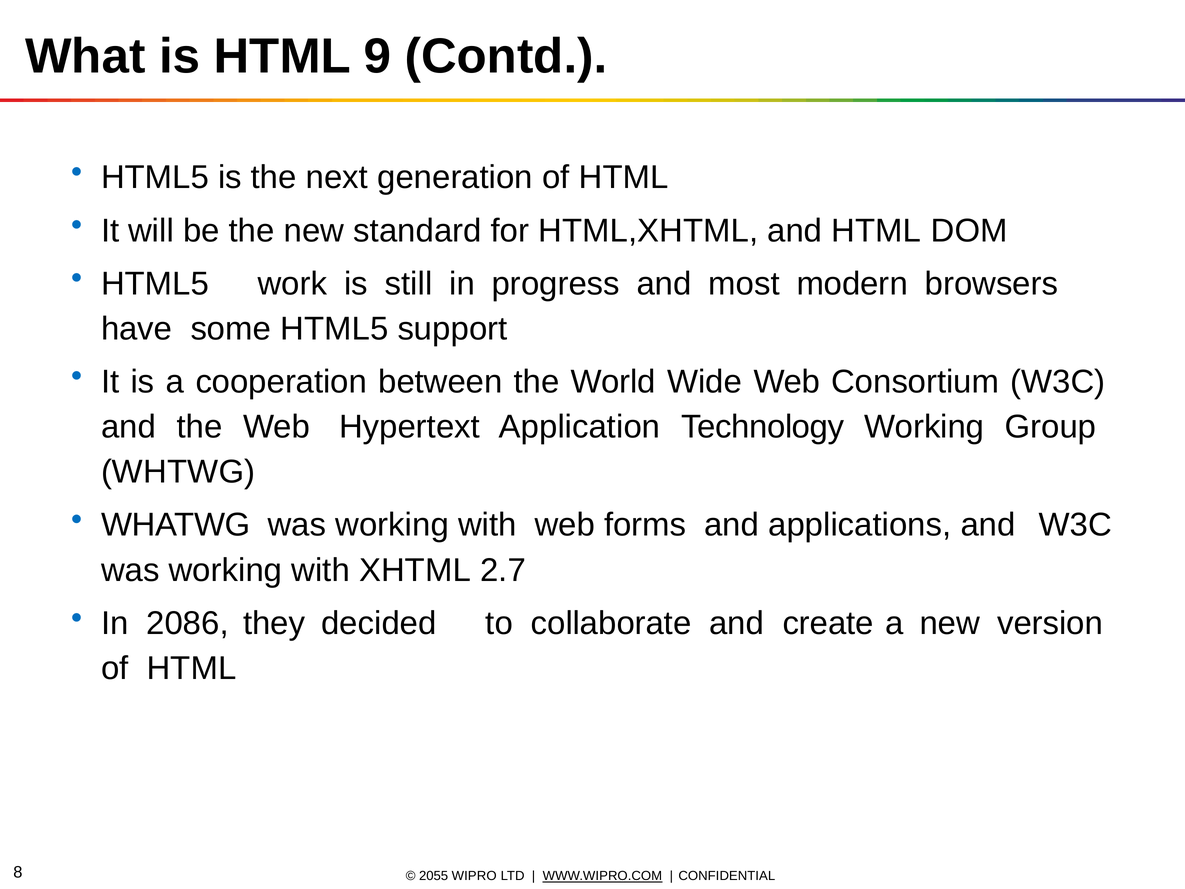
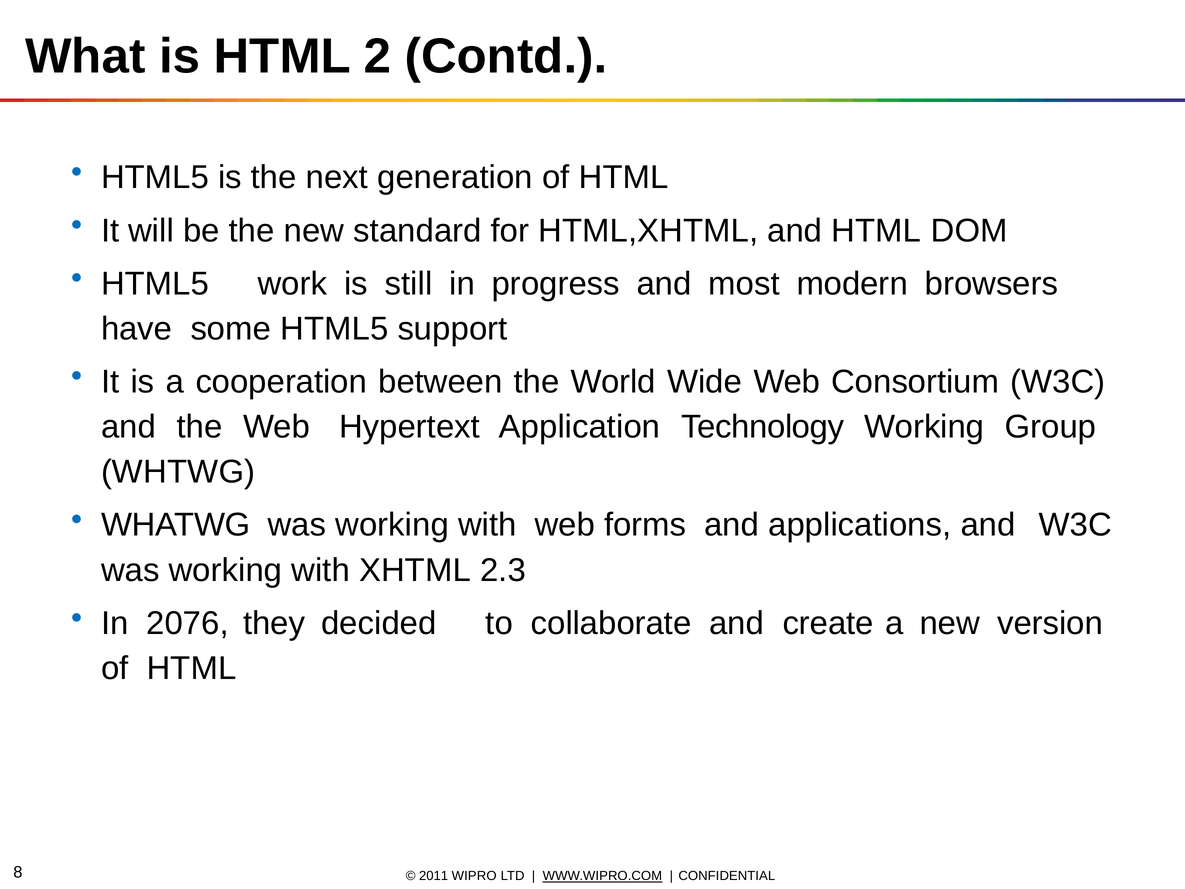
9: 9 -> 2
2.7: 2.7 -> 2.3
2086: 2086 -> 2076
2055: 2055 -> 2011
